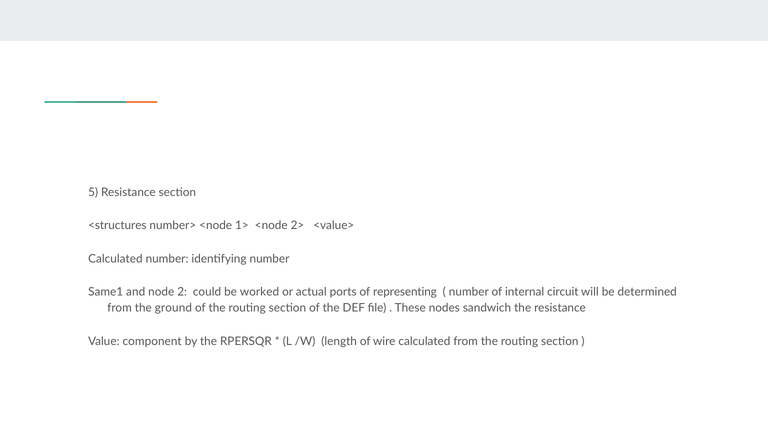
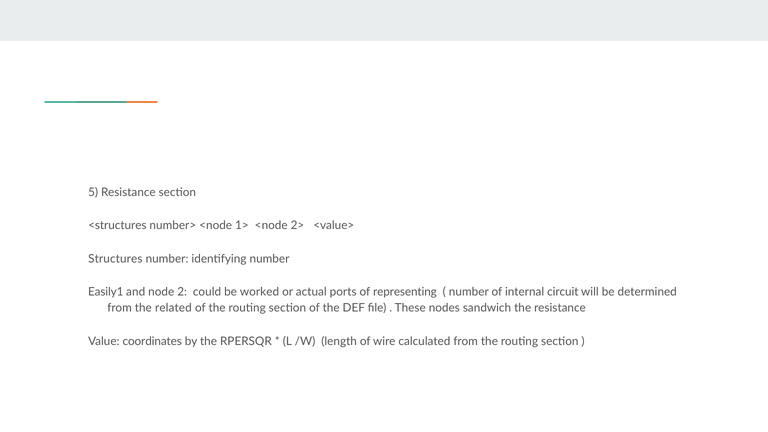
Calculated at (115, 259): Calculated -> Structures
Same1: Same1 -> Easily1
ground: ground -> related
component: component -> coordinates
